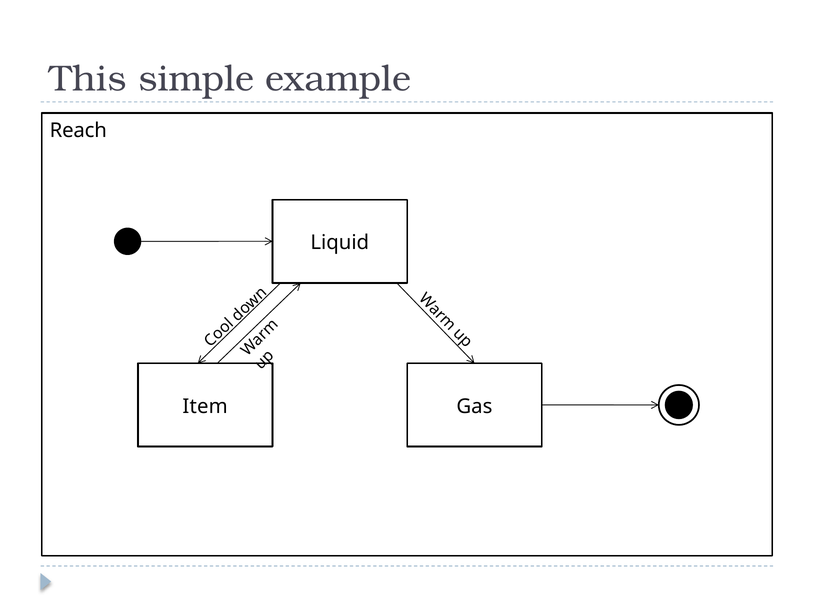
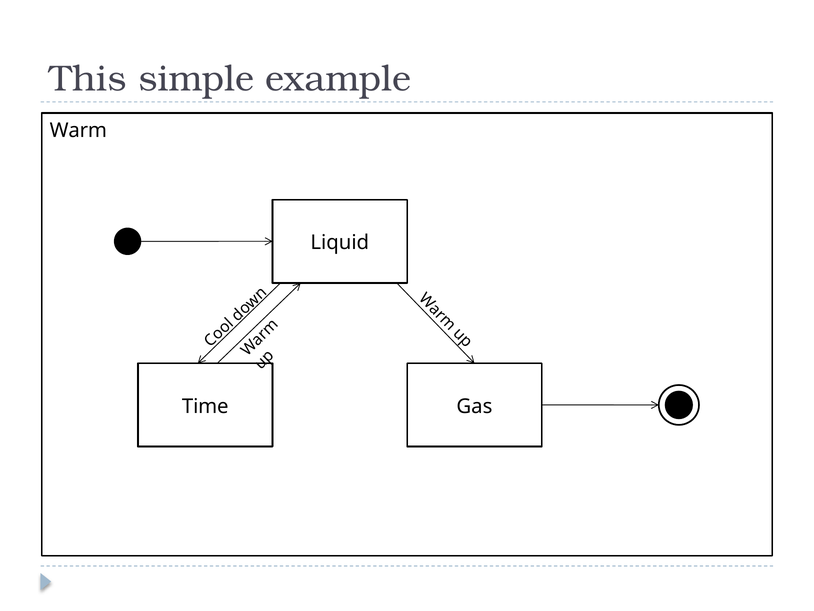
Reach: Reach -> Warm
Item: Item -> Time
